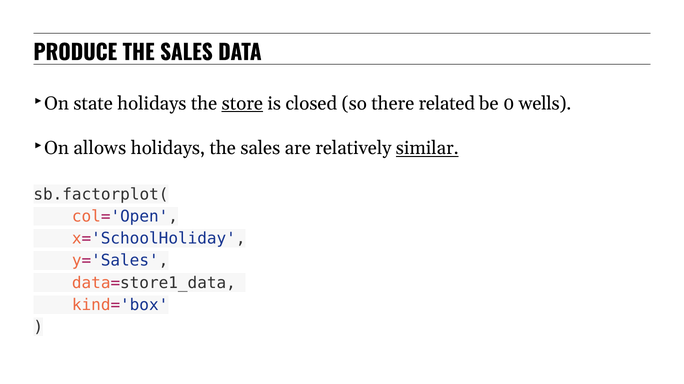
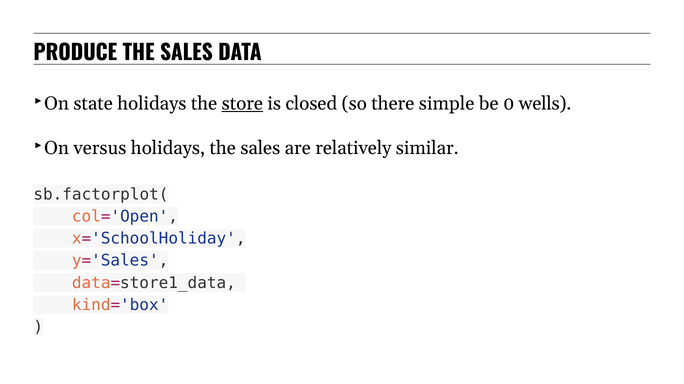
related: related -> simple
allows: allows -> versus
similar underline: present -> none
